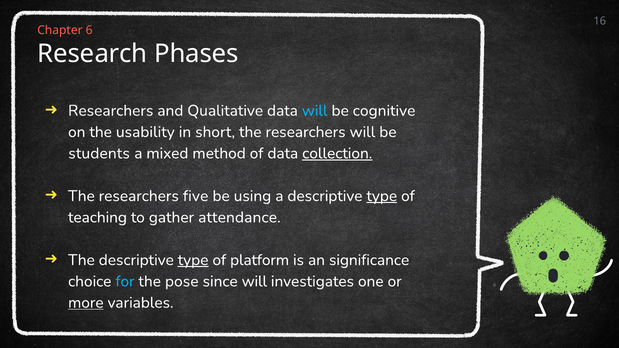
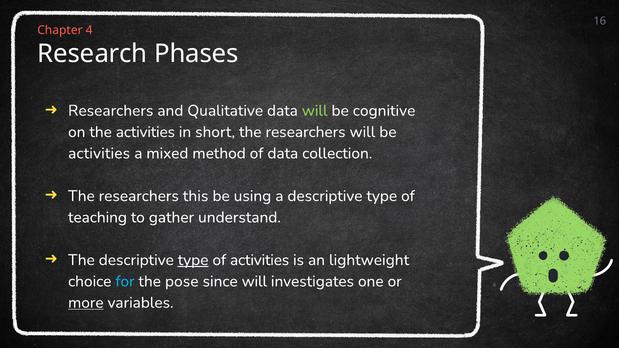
6: 6 -> 4
will at (315, 111) colour: light blue -> light green
the usability: usability -> activities
students at (99, 153): students -> activities
collection underline: present -> none
five: five -> this
type at (382, 196) underline: present -> none
attendance: attendance -> understand
of platform: platform -> activities
significance: significance -> lightweight
